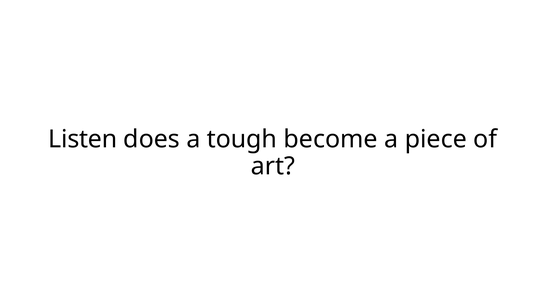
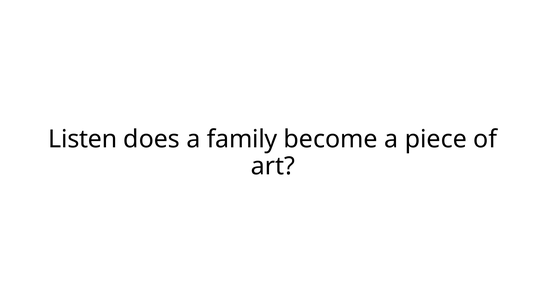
tough: tough -> family
